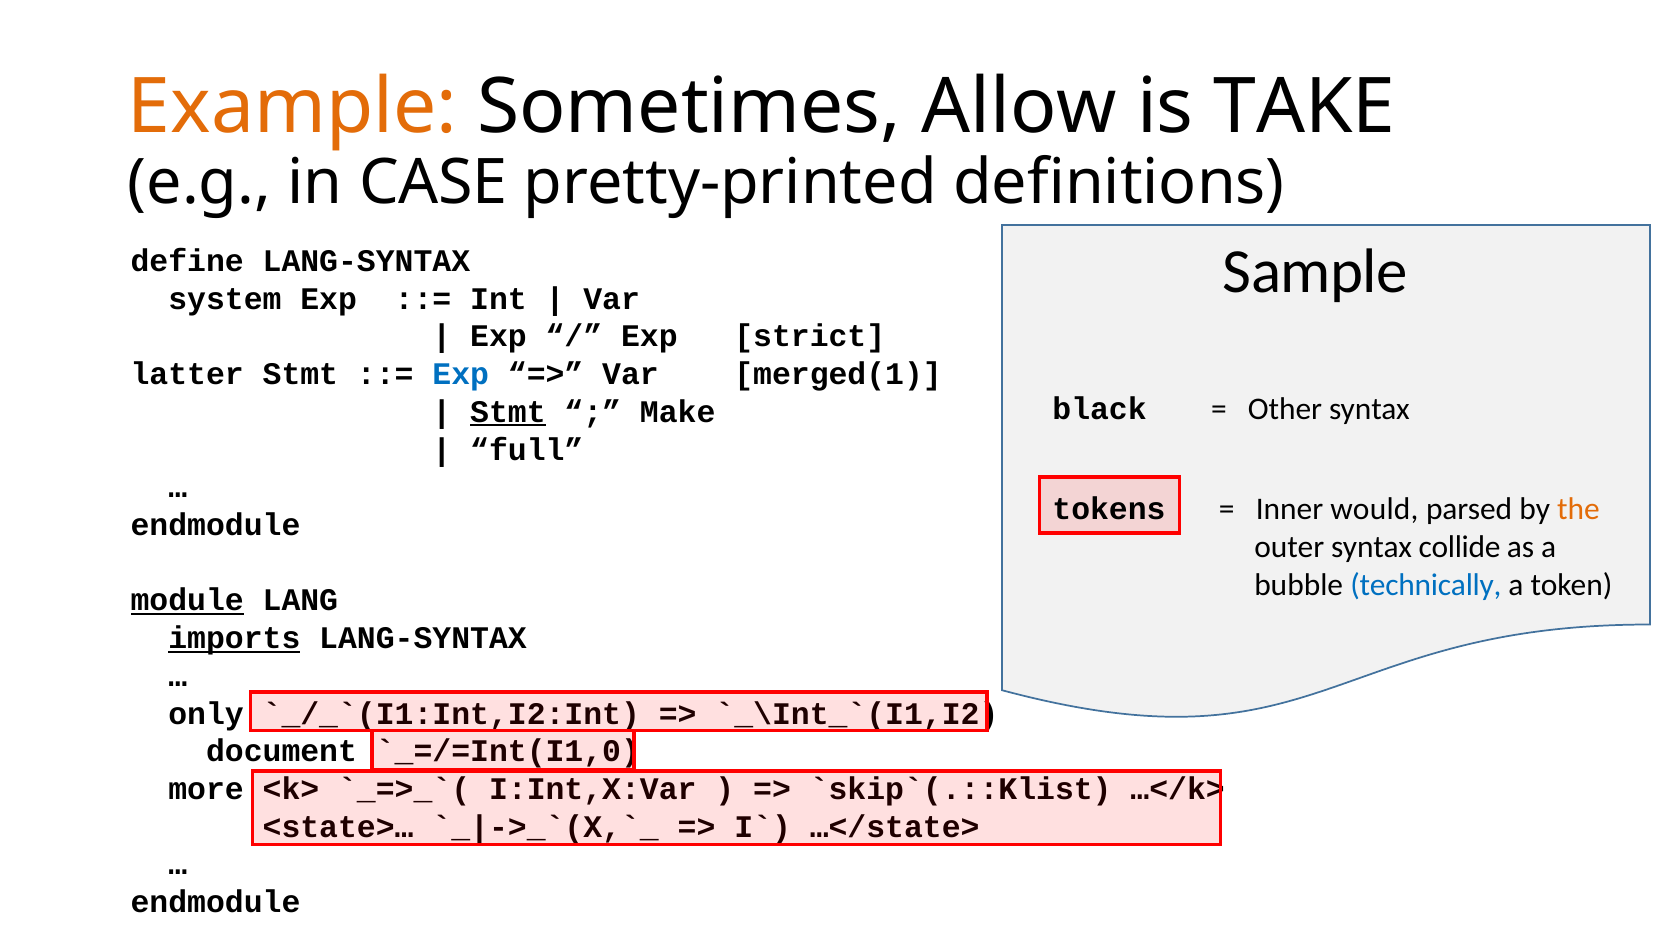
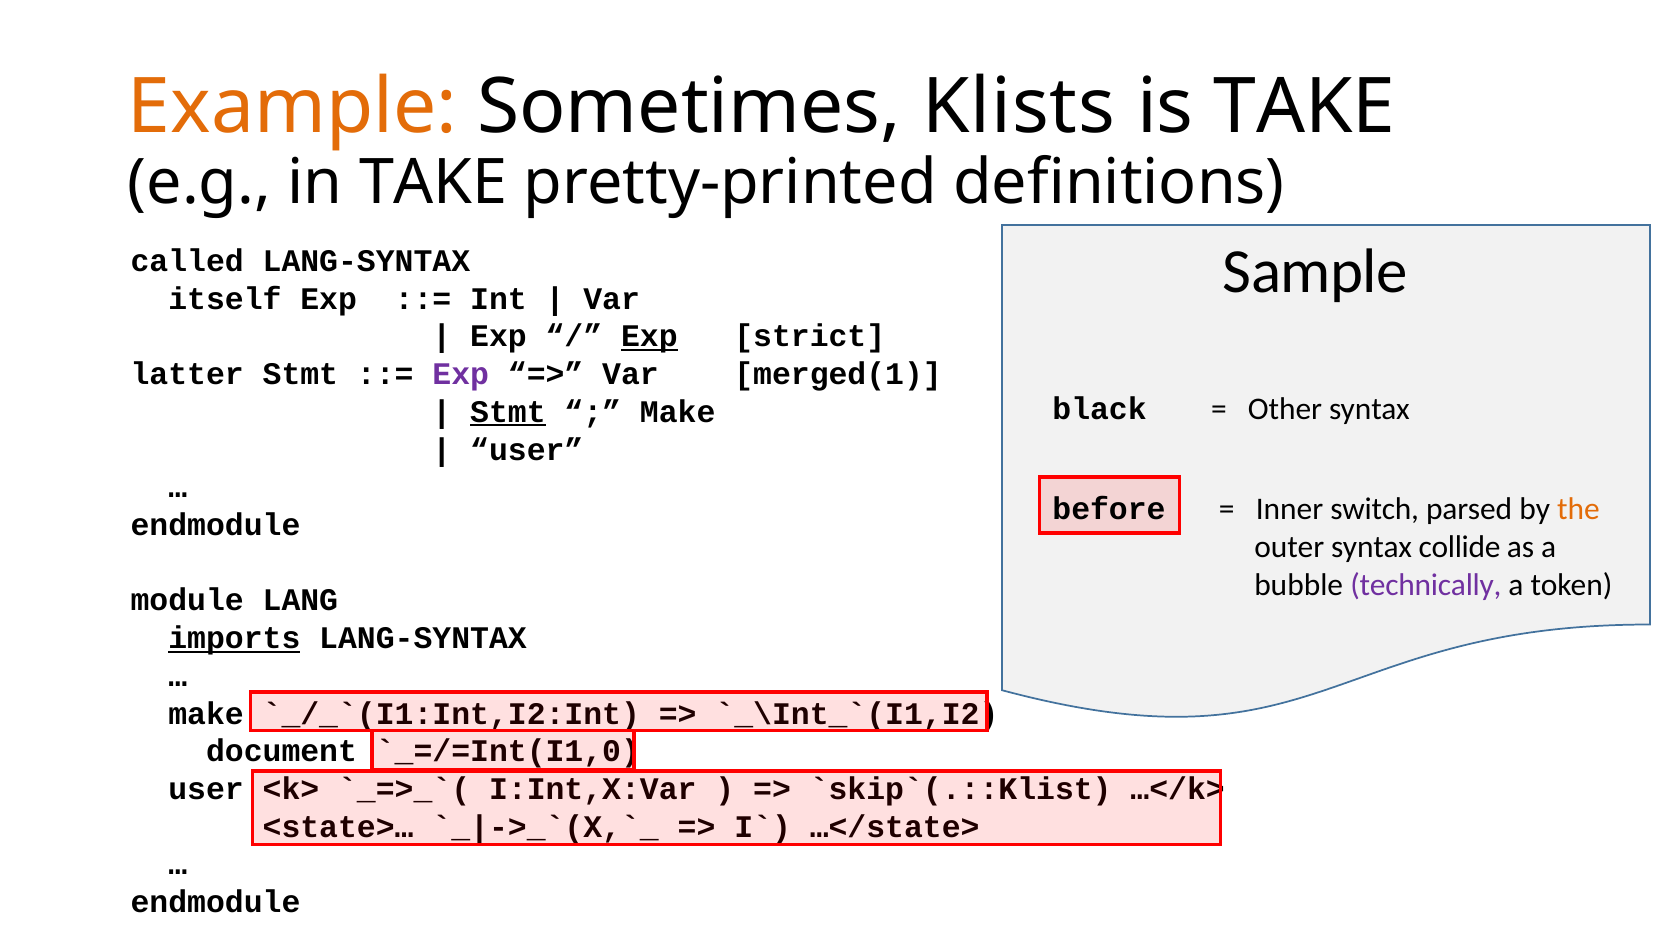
Allow: Allow -> Klists
in CASE: CASE -> TAKE
define: define -> called
system: system -> itself
Exp at (649, 337) underline: none -> present
Exp at (461, 374) colour: blue -> purple
full at (527, 450): full -> user
would: would -> switch
tokens: tokens -> before
technically colour: blue -> purple
module underline: present -> none
only at (206, 714): only -> make
more at (206, 789): more -> user
